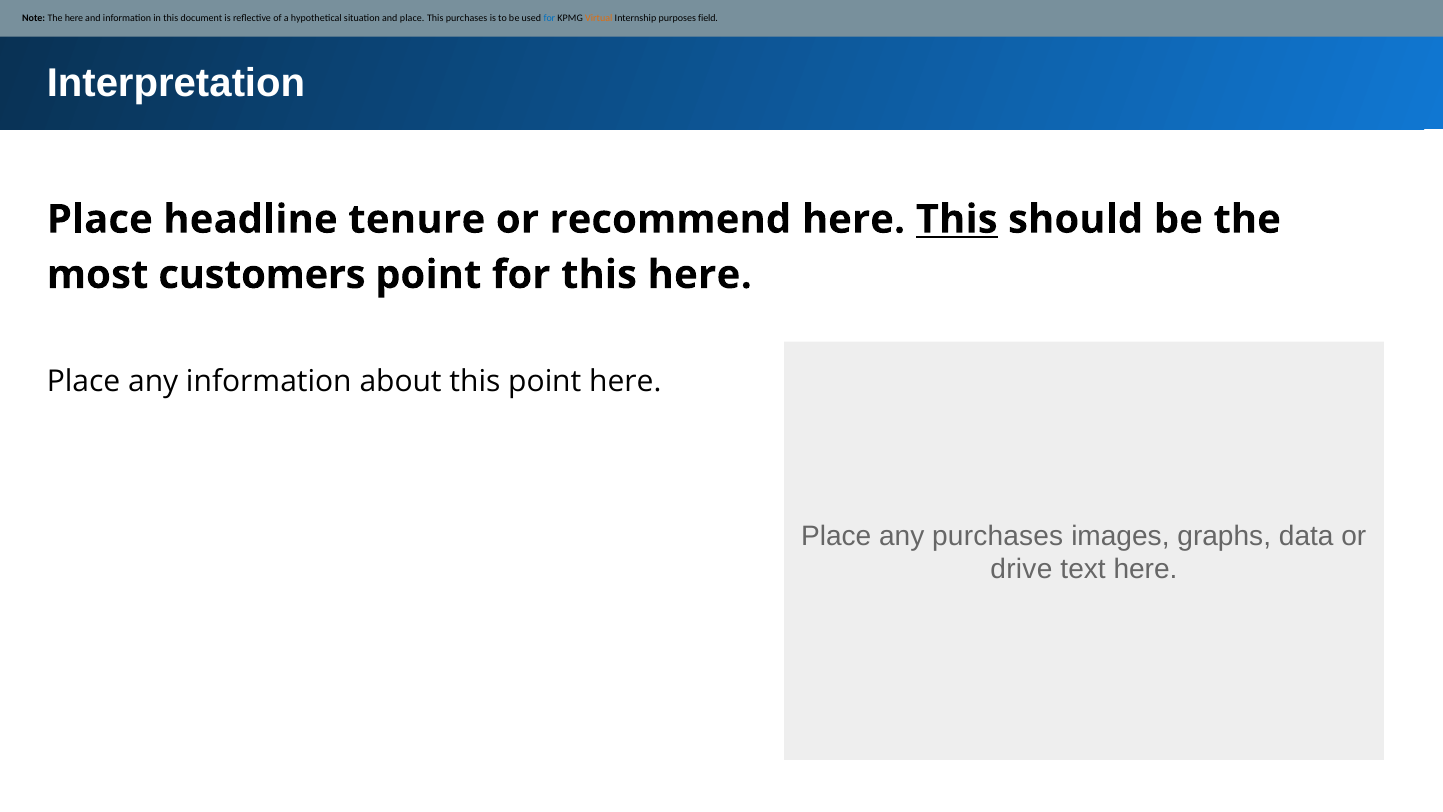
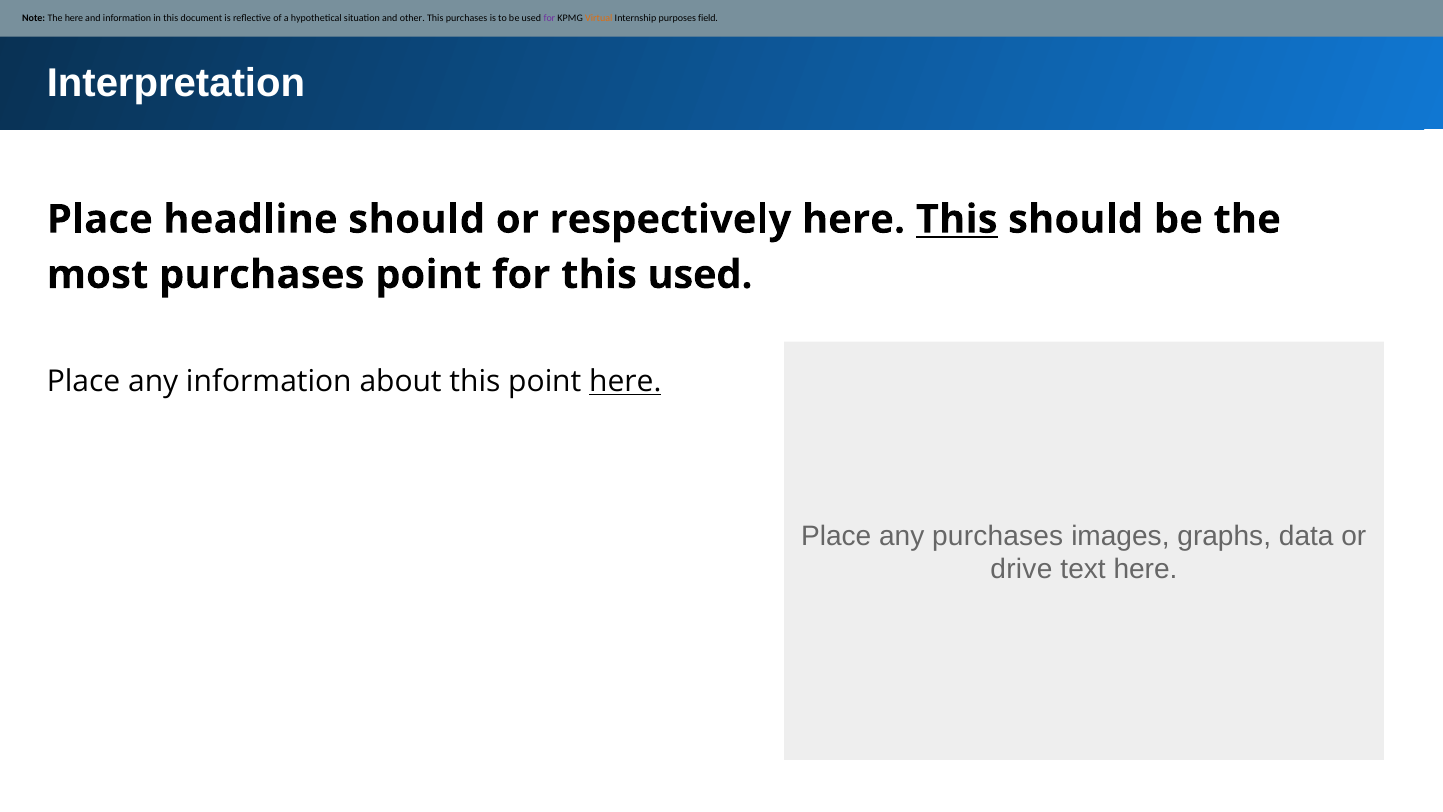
and place: place -> other
for at (549, 19) colour: blue -> purple
headline tenure: tenure -> should
recommend: recommend -> respectively
most customers: customers -> purchases
this here: here -> used
here at (625, 382) underline: none -> present
